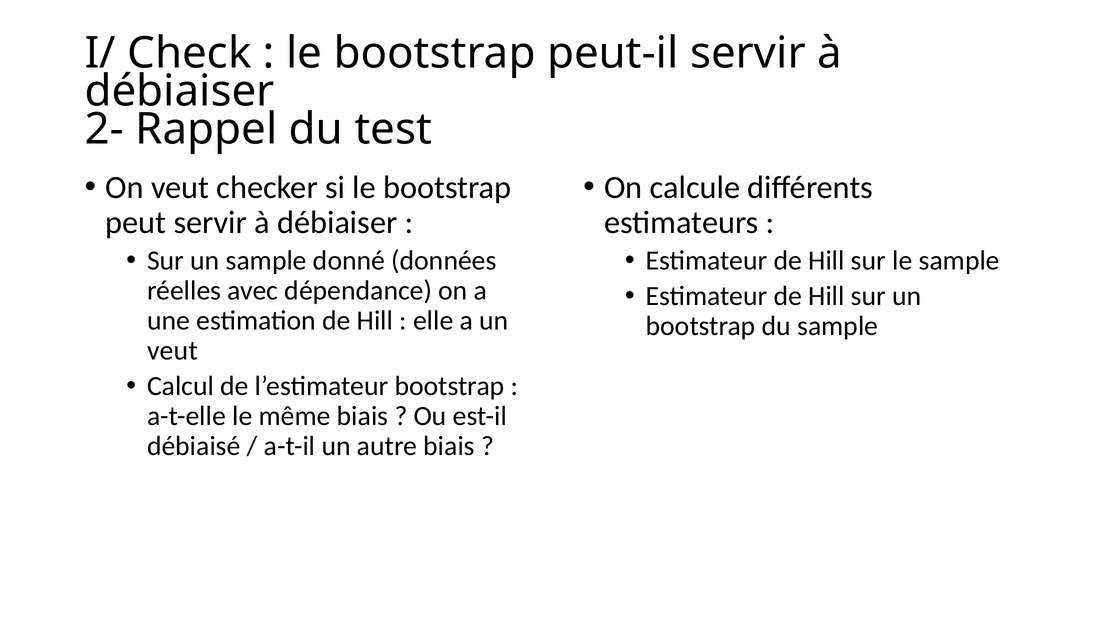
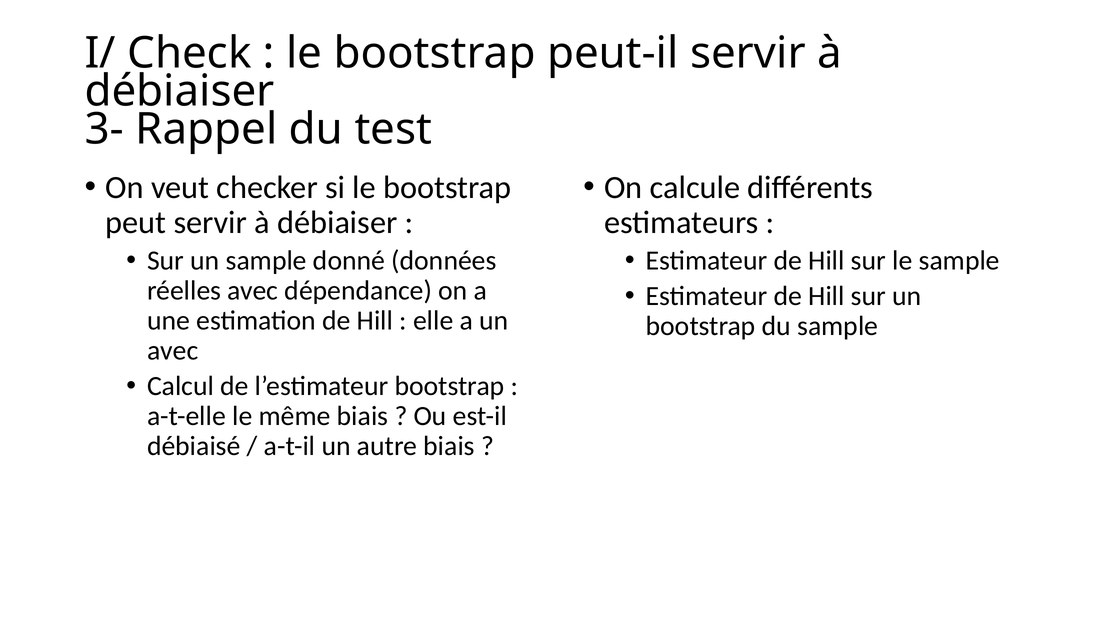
2-: 2- -> 3-
veut at (173, 351): veut -> avec
